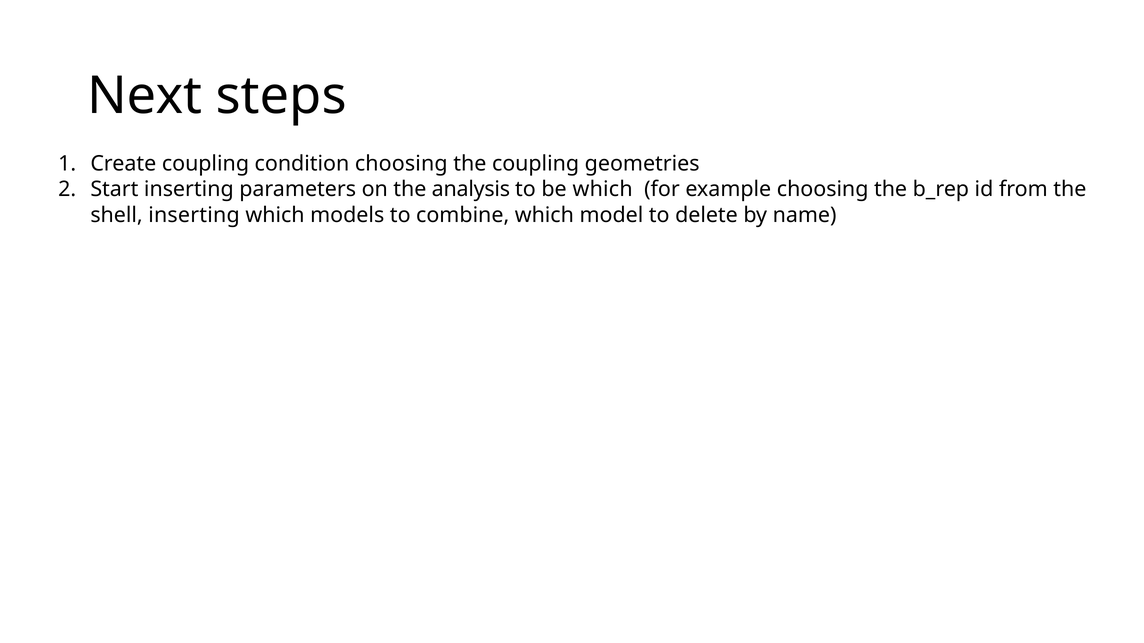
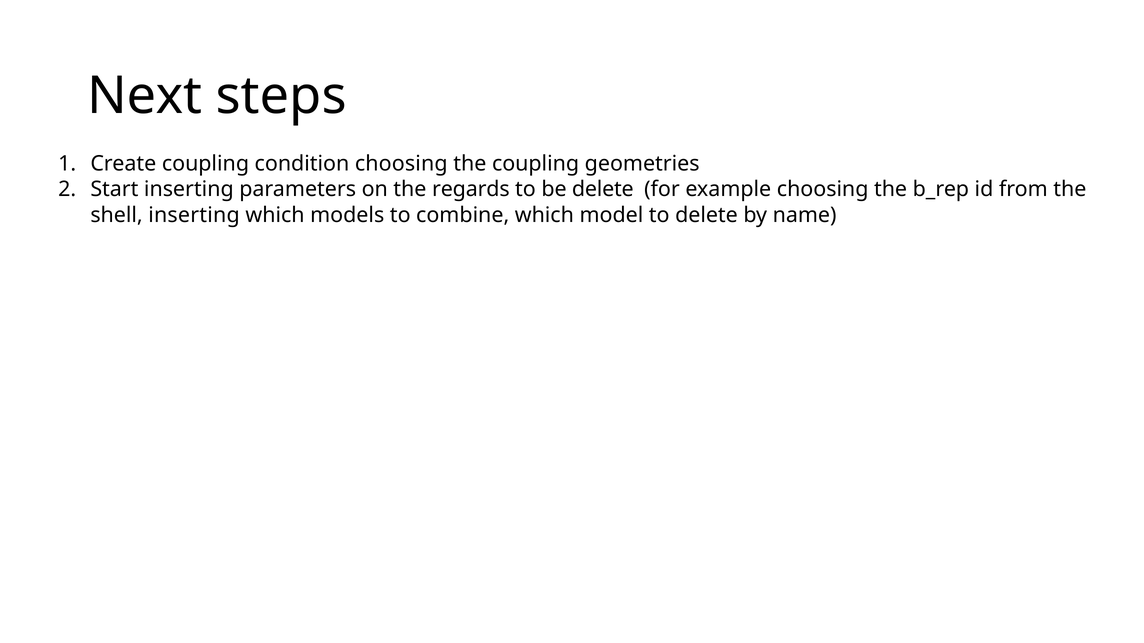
analysis: analysis -> regards
be which: which -> delete
